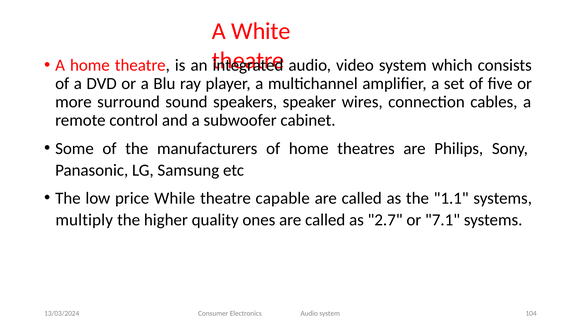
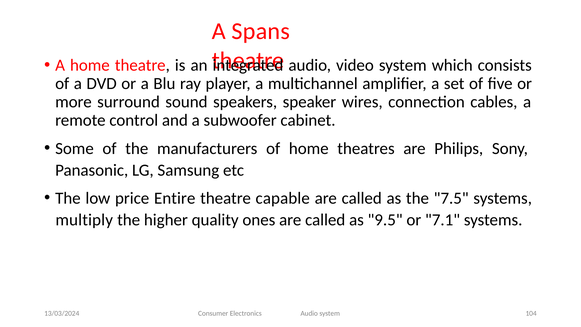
White: White -> Spans
While: While -> Entire
1.1: 1.1 -> 7.5
2.7: 2.7 -> 9.5
